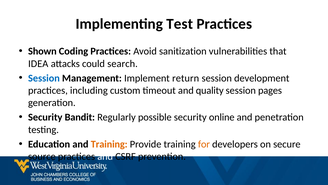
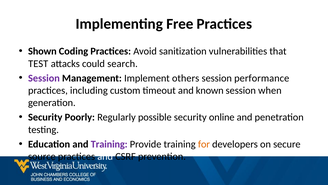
Test: Test -> Free
IDEA: IDEA -> TEST
Session at (44, 78) colour: blue -> purple
return: return -> others
development: development -> performance
quality: quality -> known
pages: pages -> when
Bandit: Bandit -> Poorly
Training at (109, 144) colour: orange -> purple
